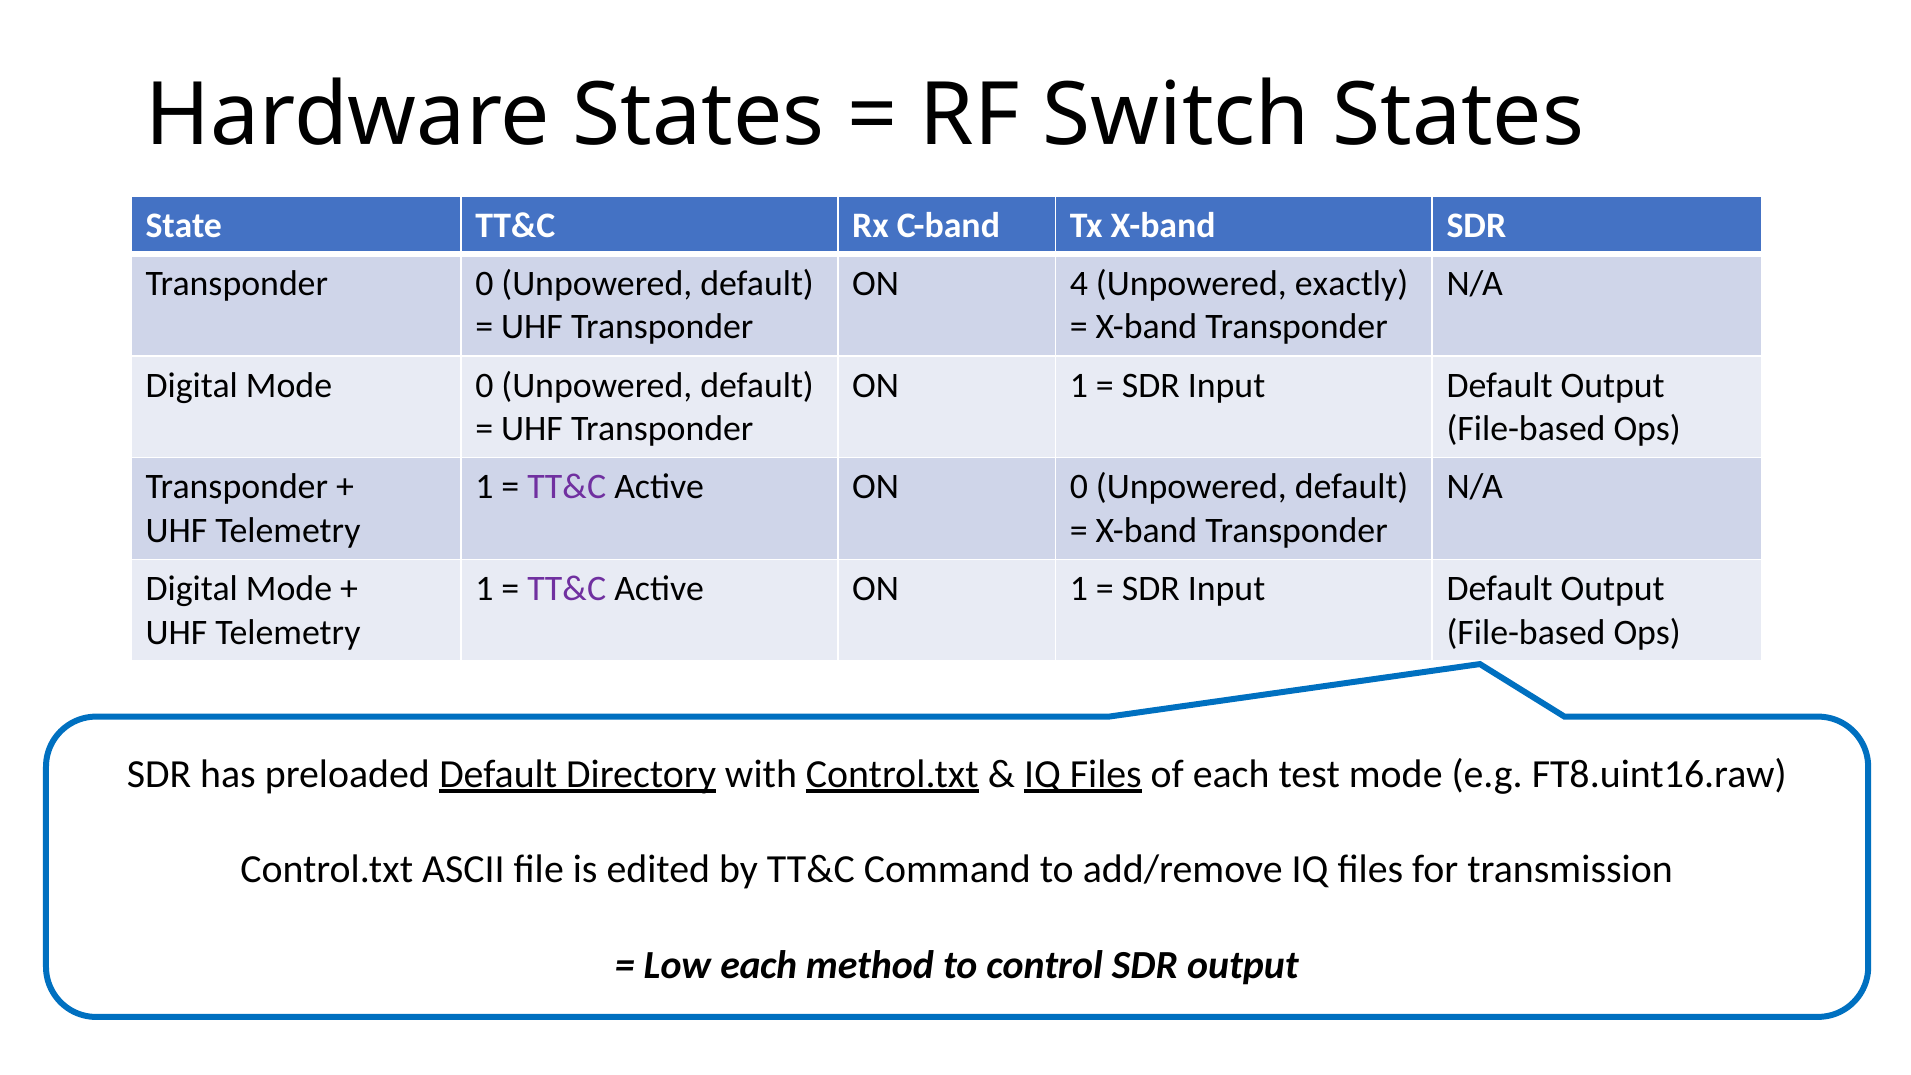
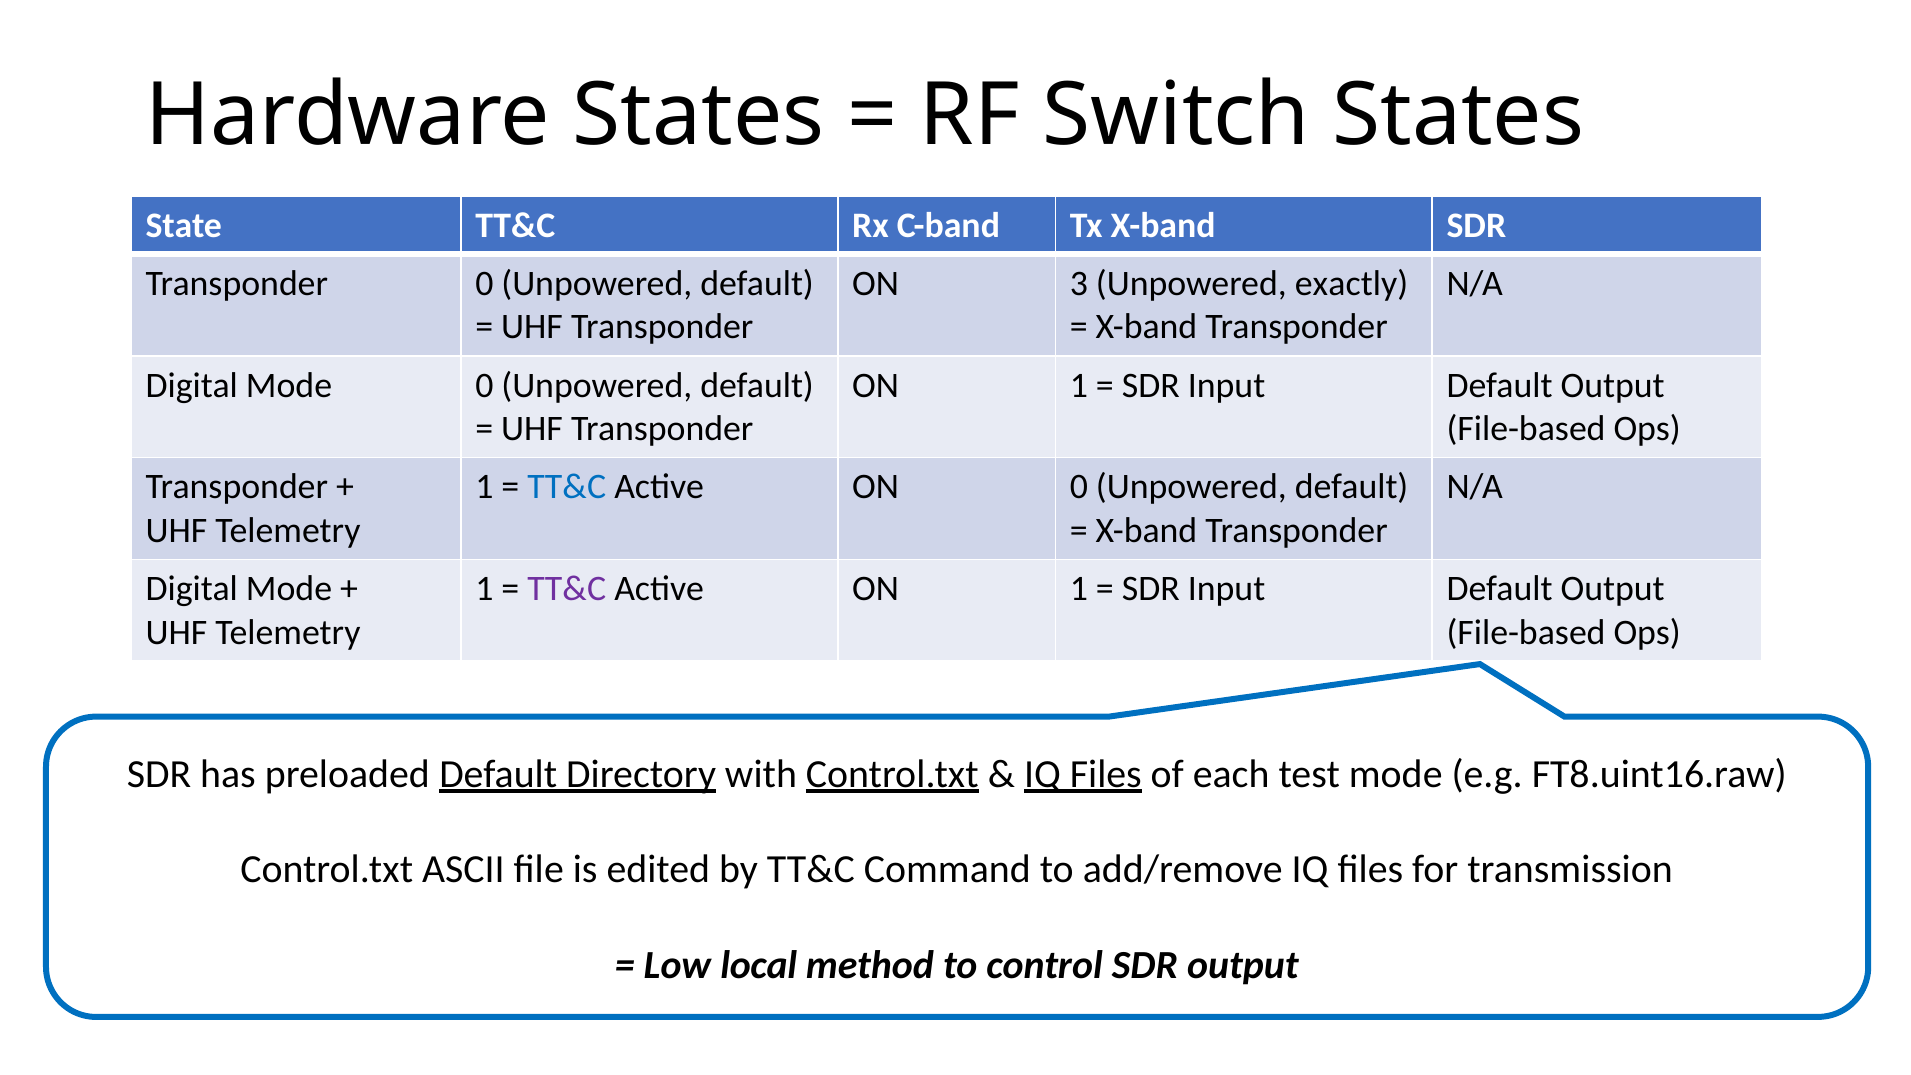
4: 4 -> 3
TT&C at (567, 487) colour: purple -> blue
Low each: each -> local
